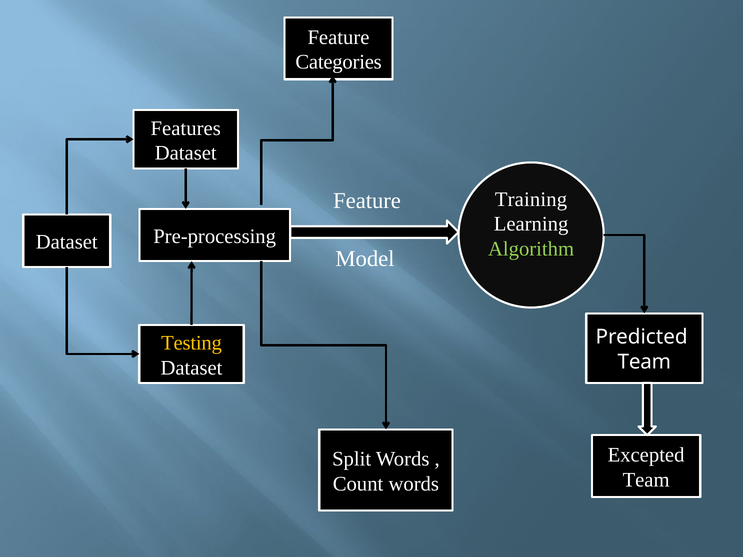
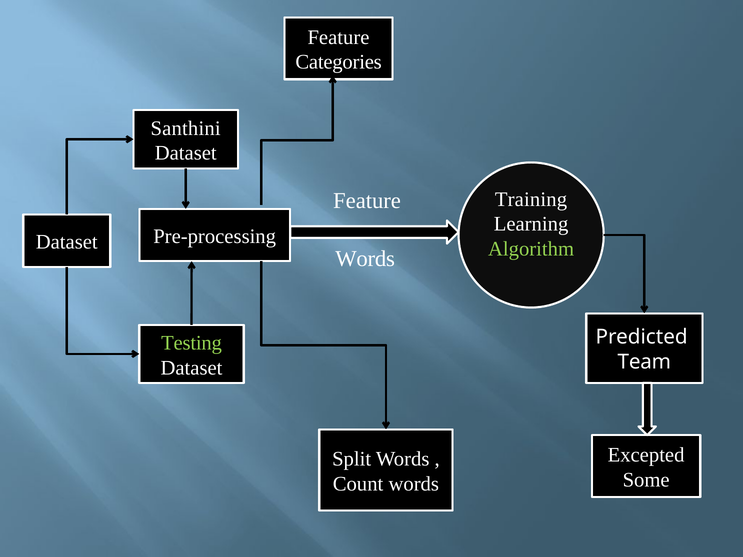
Features: Features -> Santhini
Model at (365, 259): Model -> Words
Testing colour: yellow -> light green
Team at (646, 480): Team -> Some
